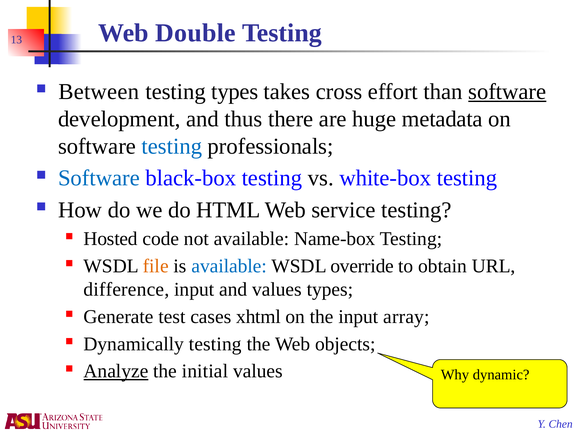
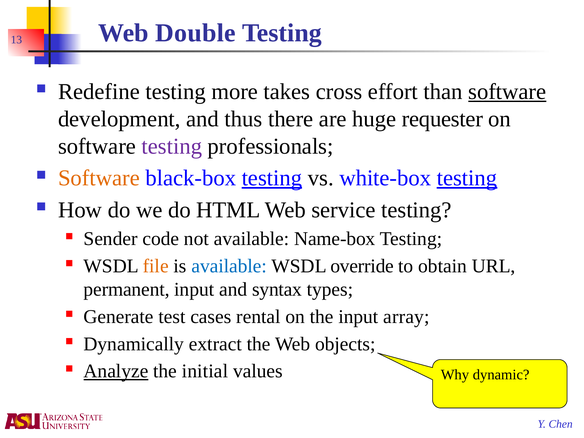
Between: Between -> Redefine
testing types: types -> more
metadata: metadata -> requester
testing at (172, 146) colour: blue -> purple
Software at (99, 178) colour: blue -> orange
testing at (272, 178) underline: none -> present
testing at (467, 178) underline: none -> present
Hosted: Hosted -> Sender
difference: difference -> permanent
and values: values -> syntax
xhtml: xhtml -> rental
Dynamically testing: testing -> extract
